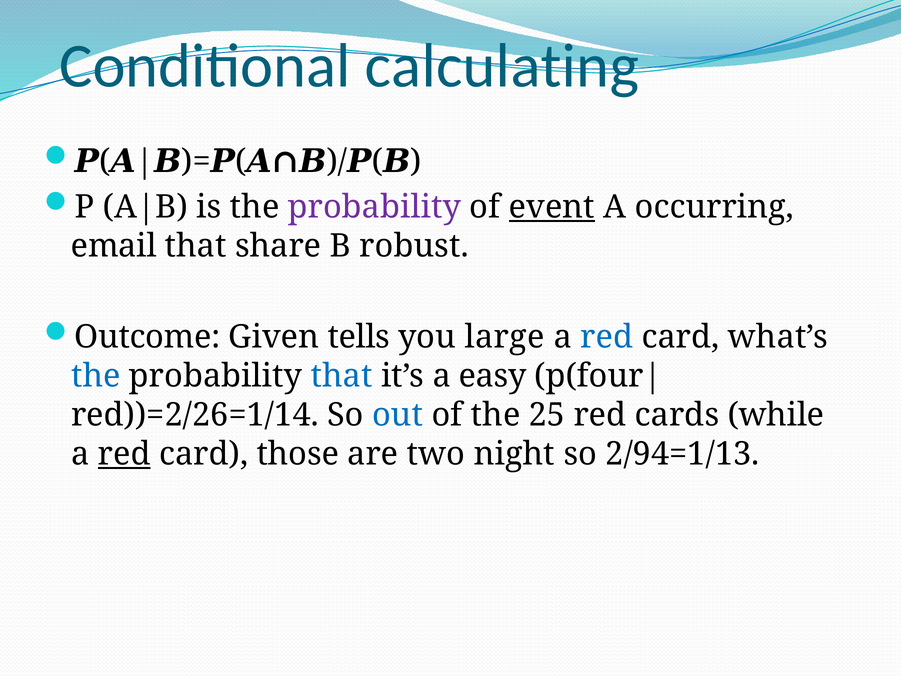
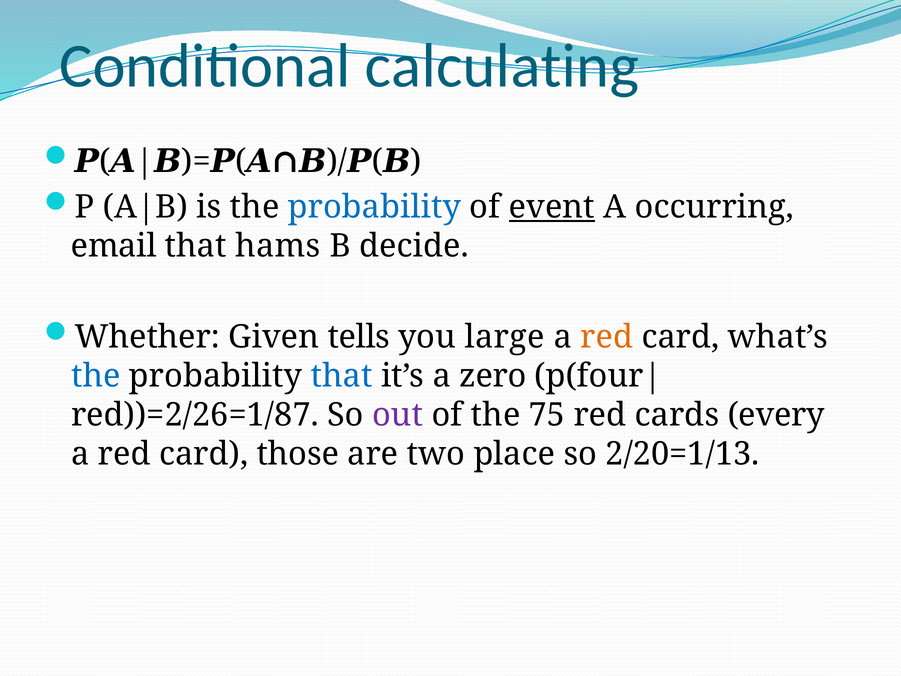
probability at (374, 207) colour: purple -> blue
share: share -> hams
robust: robust -> decide
Outcome: Outcome -> Whether
red at (607, 337) colour: blue -> orange
easy: easy -> zero
red))=2/26=1/14: red))=2/26=1/14 -> red))=2/26=1/87
out colour: blue -> purple
25: 25 -> 75
while: while -> every
red at (124, 454) underline: present -> none
night: night -> place
2/94=1/13: 2/94=1/13 -> 2/20=1/13
